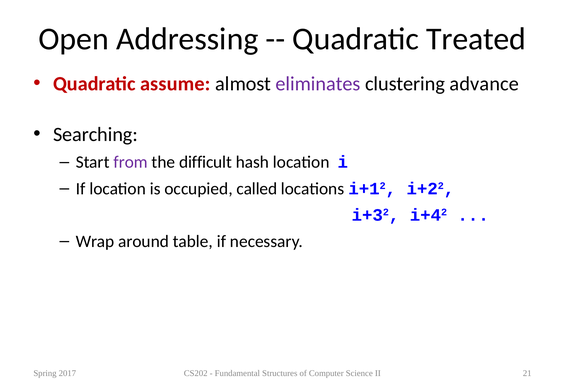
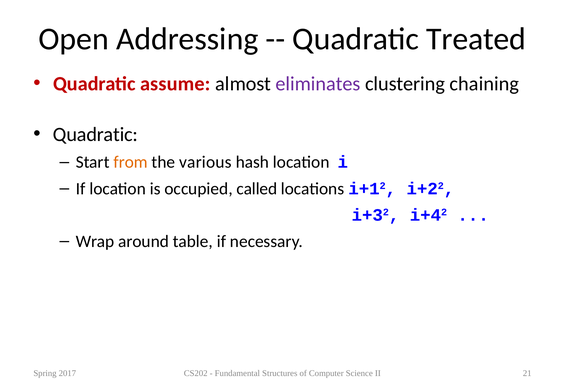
advance: advance -> chaining
Searching at (95, 134): Searching -> Quadratic
from colour: purple -> orange
difficult: difficult -> various
